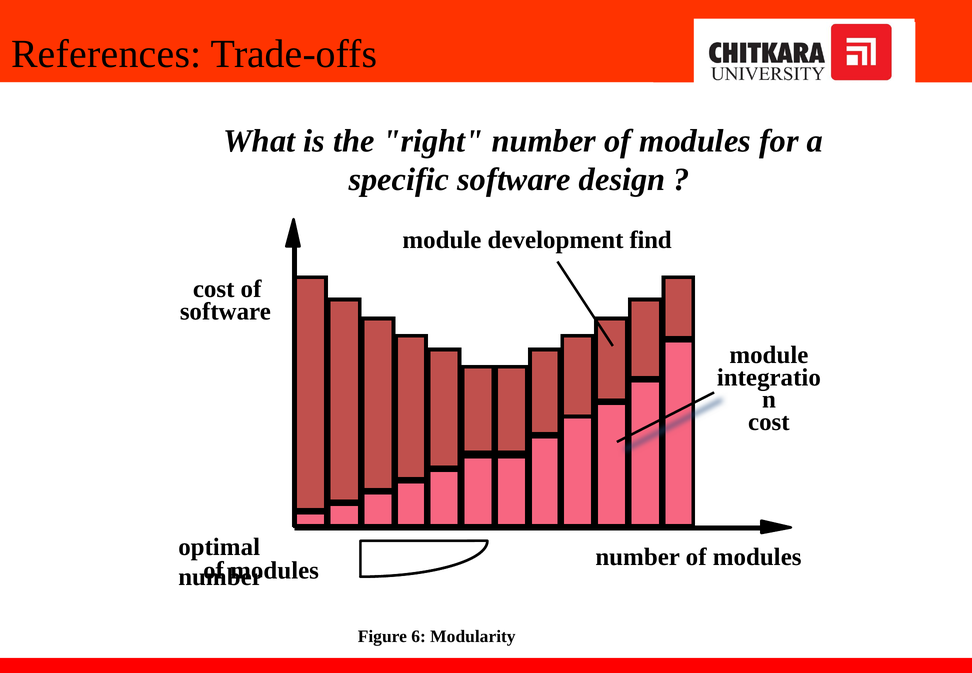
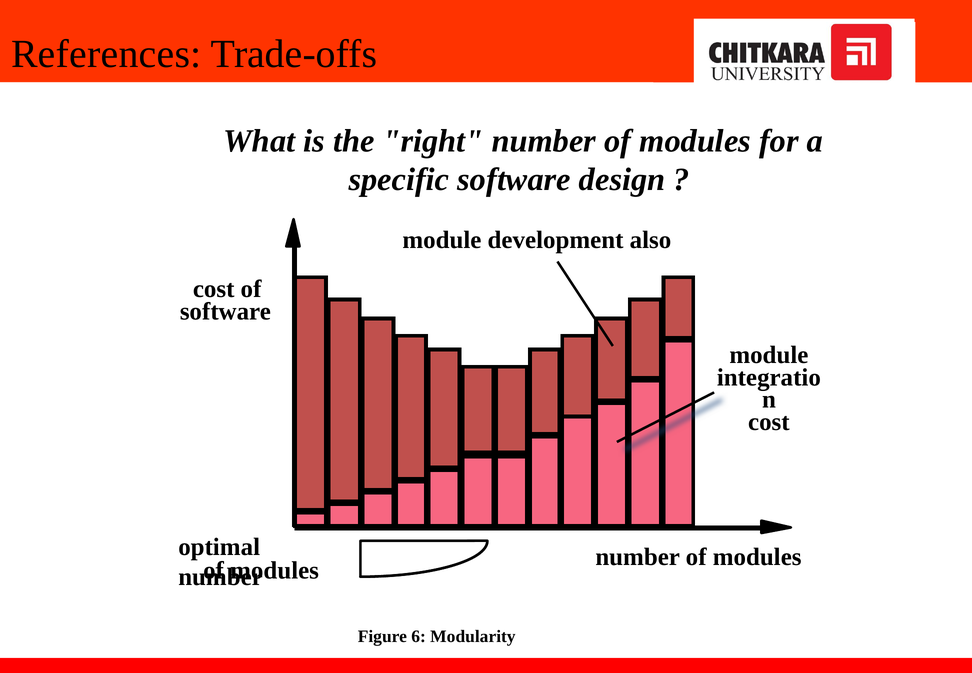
find: find -> also
